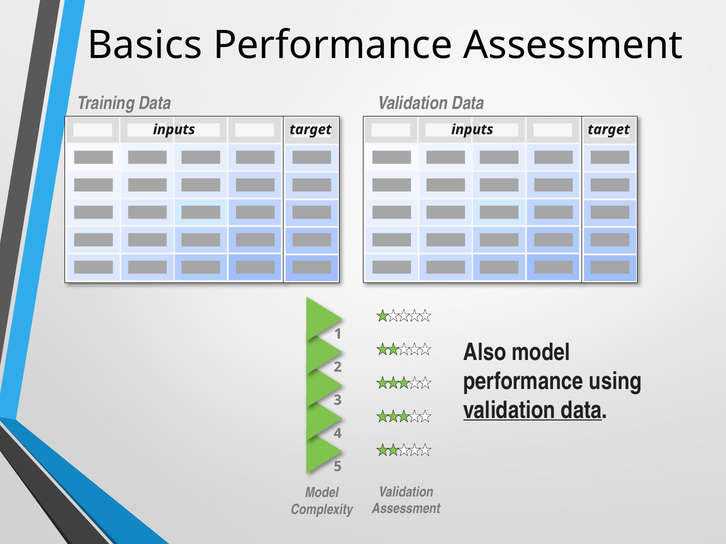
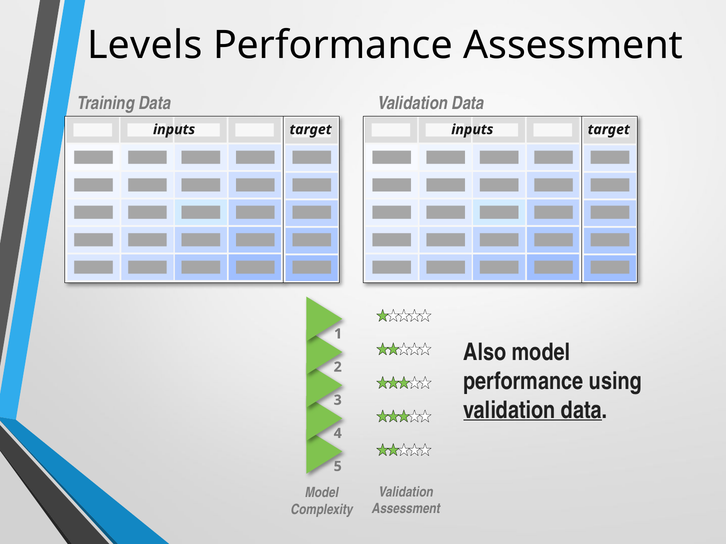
Basics: Basics -> Levels
